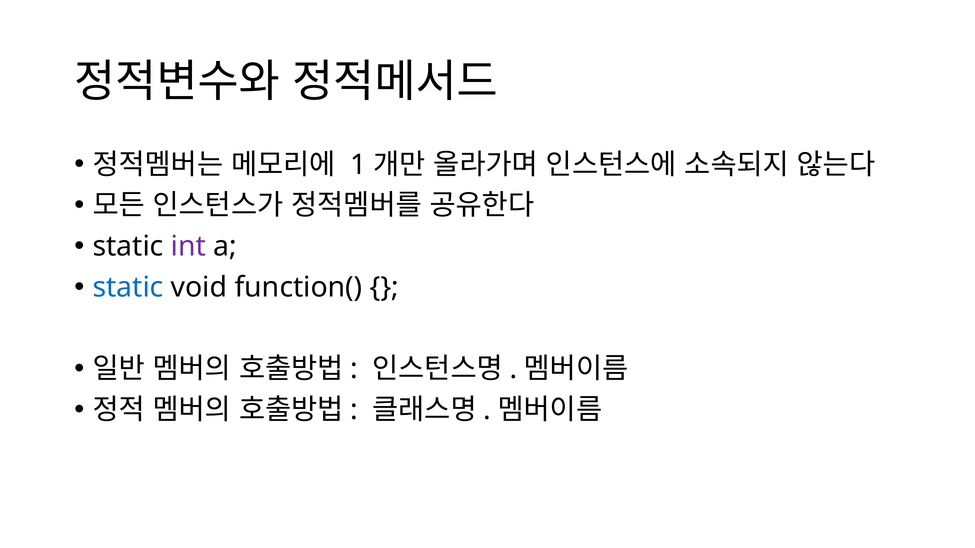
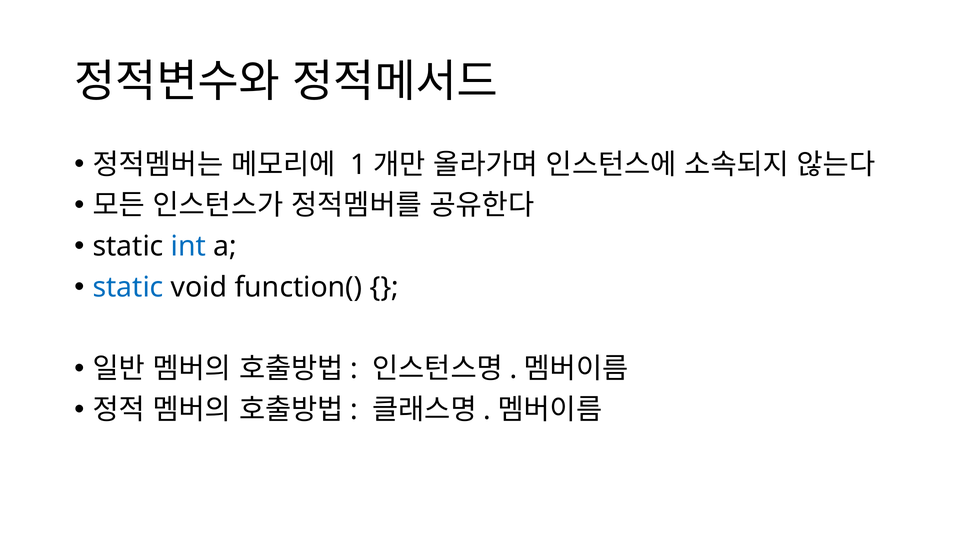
int colour: purple -> blue
